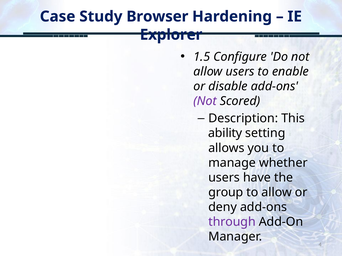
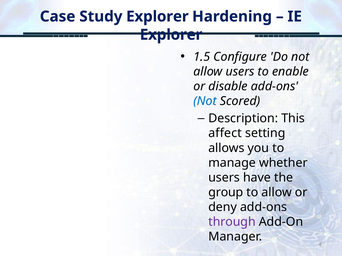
Study Browser: Browser -> Explorer
Not at (205, 101) colour: purple -> blue
ability: ability -> affect
